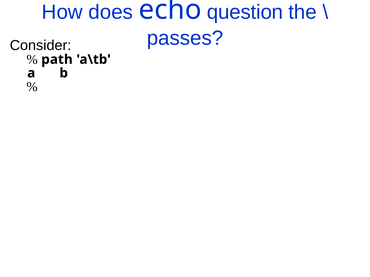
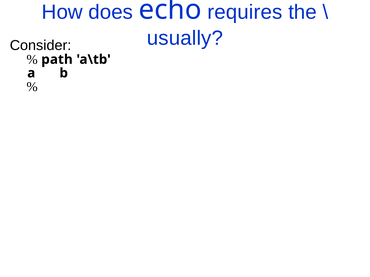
question: question -> requires
passes: passes -> usually
